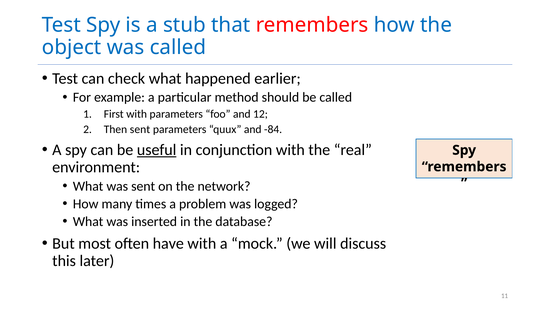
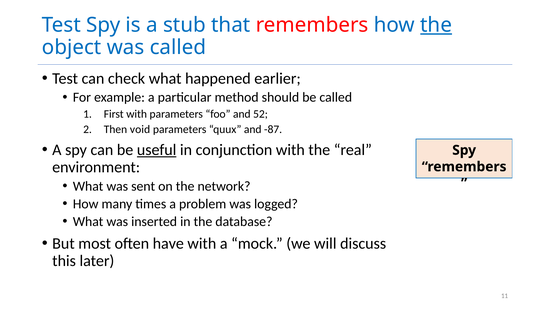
the at (436, 25) underline: none -> present
12: 12 -> 52
Then sent: sent -> void
-84: -84 -> -87
